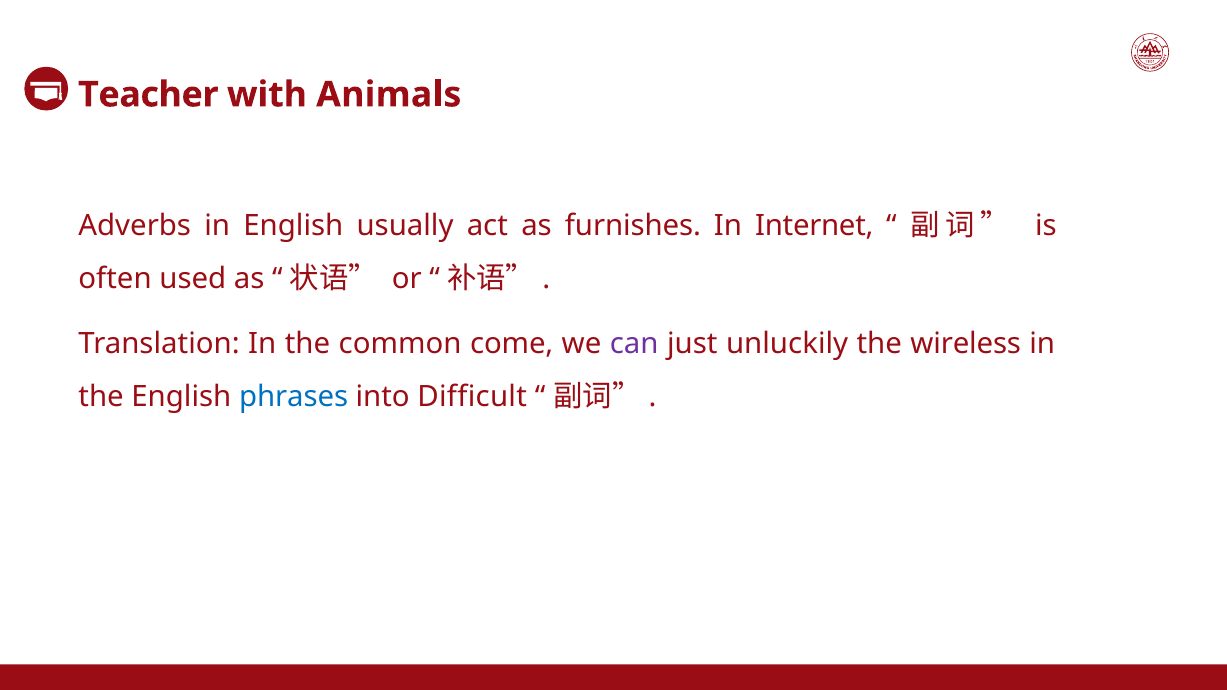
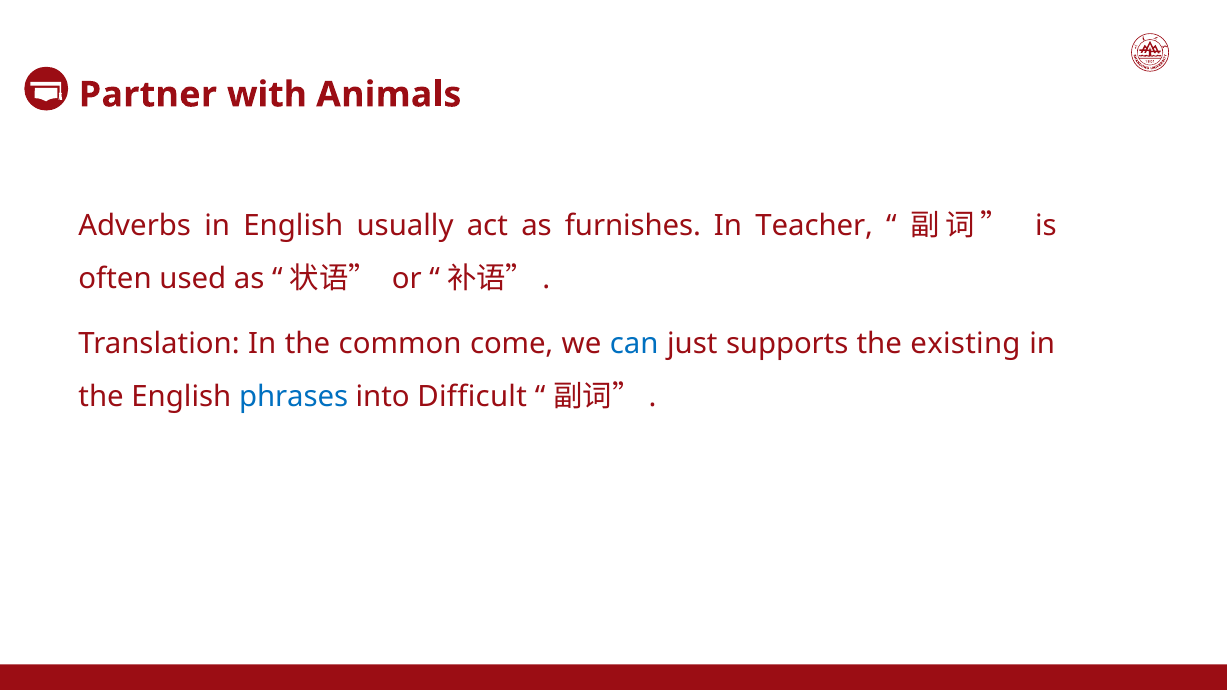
Teacher: Teacher -> Partner
Internet: Internet -> Teacher
can colour: purple -> blue
unluckily: unluckily -> supports
wireless: wireless -> existing
